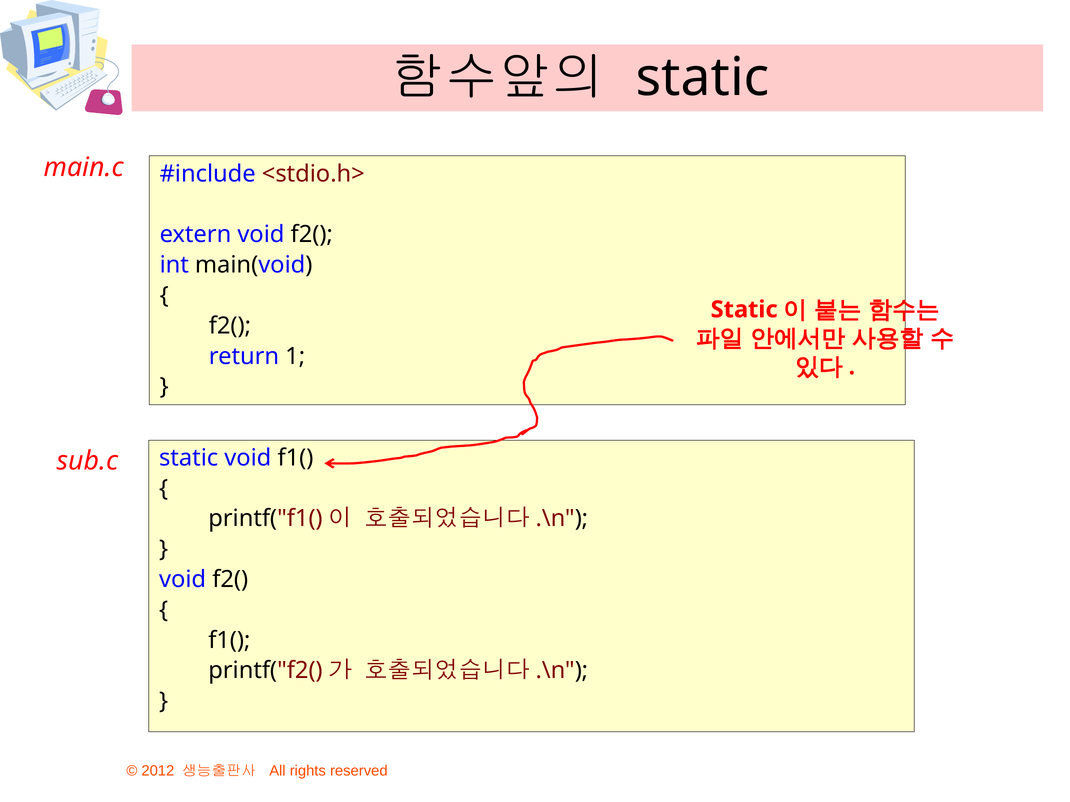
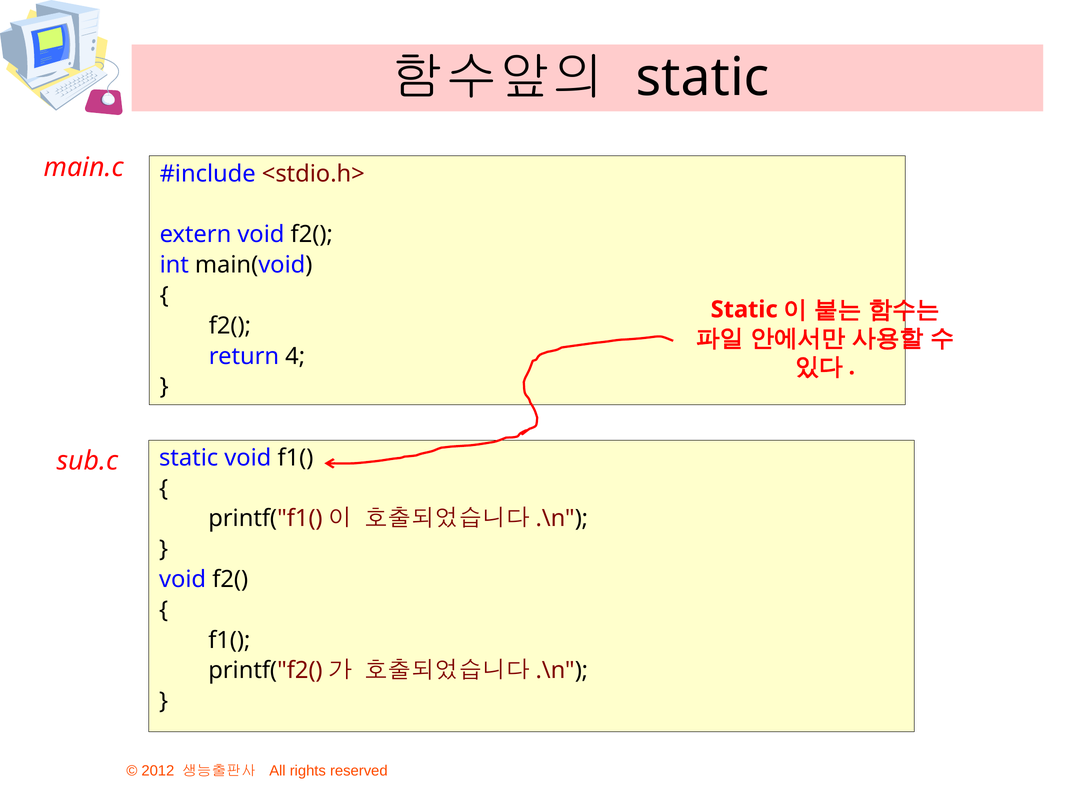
1: 1 -> 4
